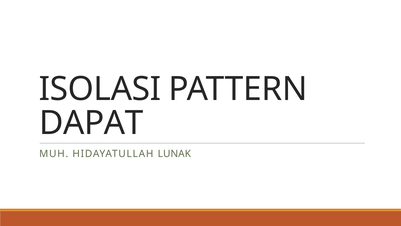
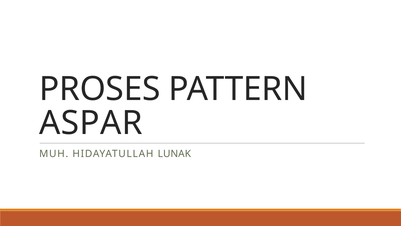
ISOLASI: ISOLASI -> PROSES
DAPAT: DAPAT -> ASPAR
